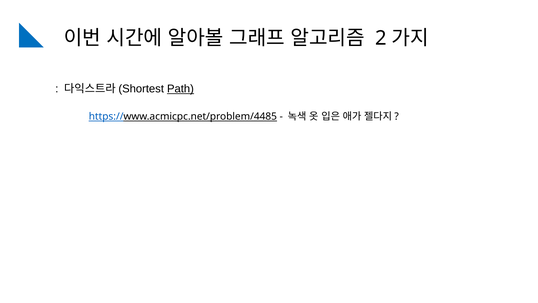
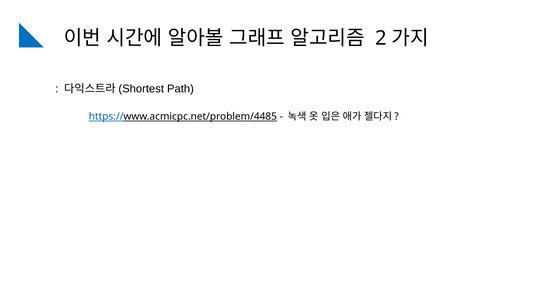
Path underline: present -> none
